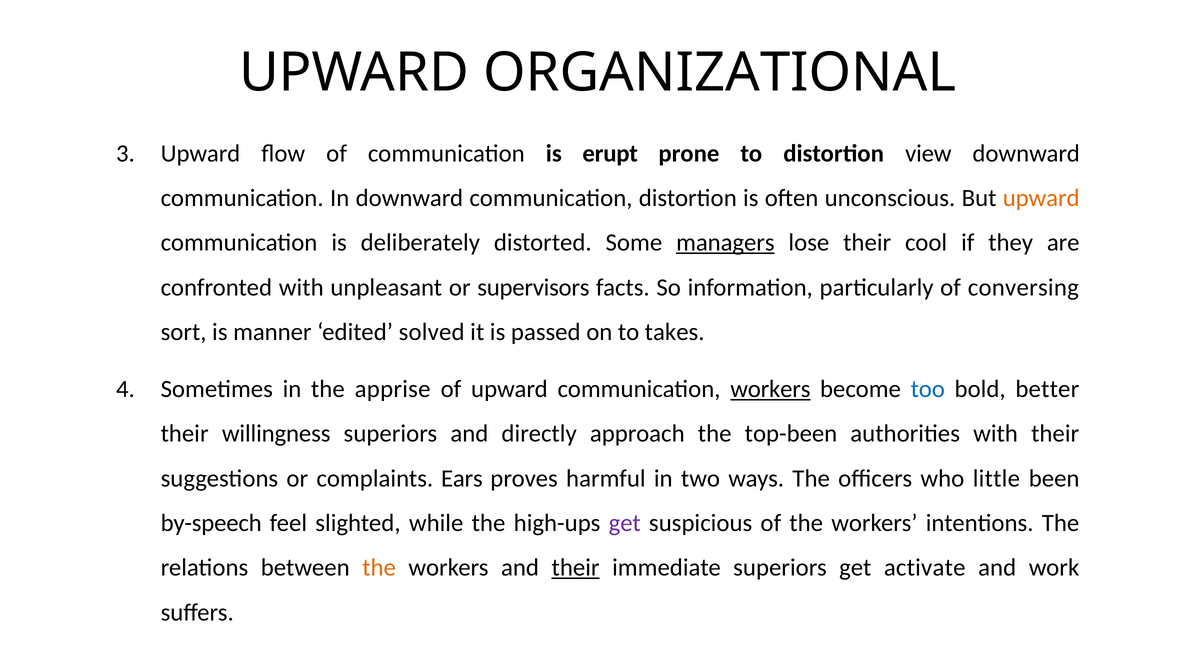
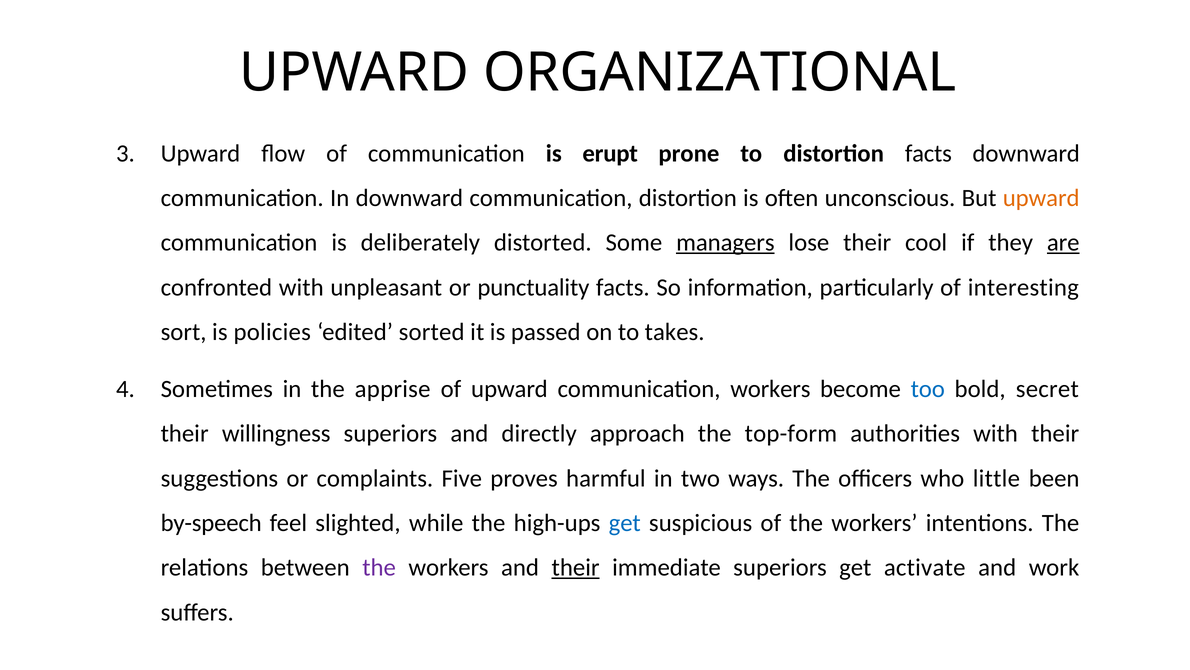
distortion view: view -> facts
are underline: none -> present
supervisors: supervisors -> punctuality
conversing: conversing -> interesting
manner: manner -> policies
solved: solved -> sorted
workers at (770, 389) underline: present -> none
better: better -> secret
top-been: top-been -> top-form
Ears: Ears -> Five
get at (625, 523) colour: purple -> blue
the at (379, 567) colour: orange -> purple
